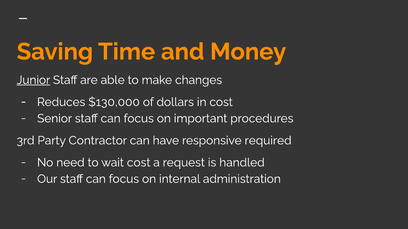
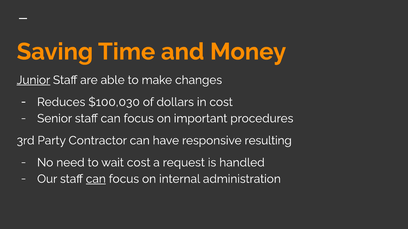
$130,000: $130,000 -> $100,030
required: required -> resulting
can at (96, 179) underline: none -> present
